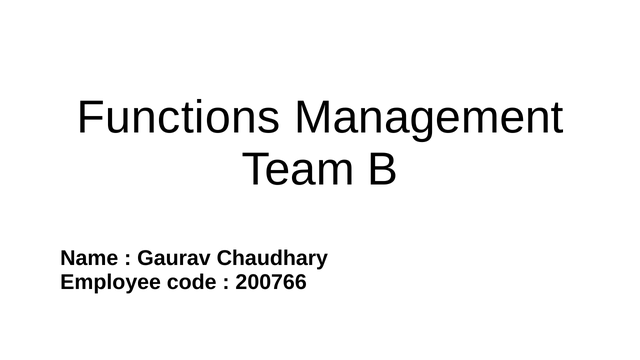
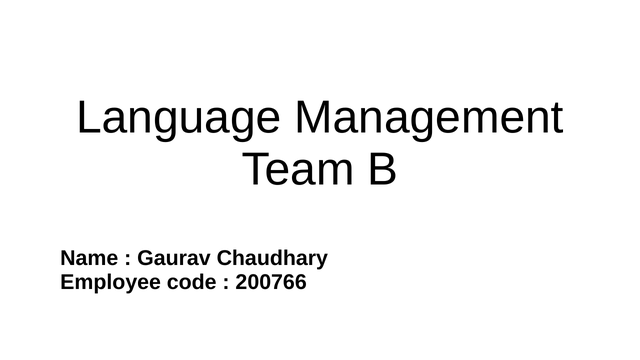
Functions: Functions -> Language
